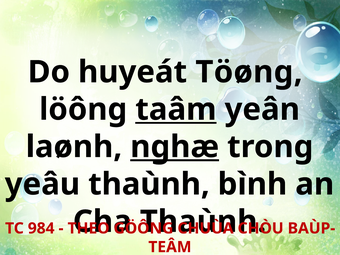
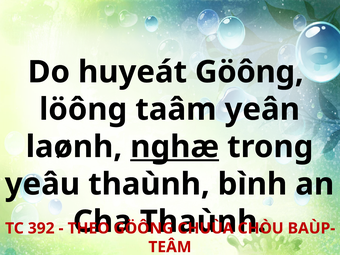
huyeát Töøng: Töøng -> Göông
taâm underline: present -> none
984: 984 -> 392
